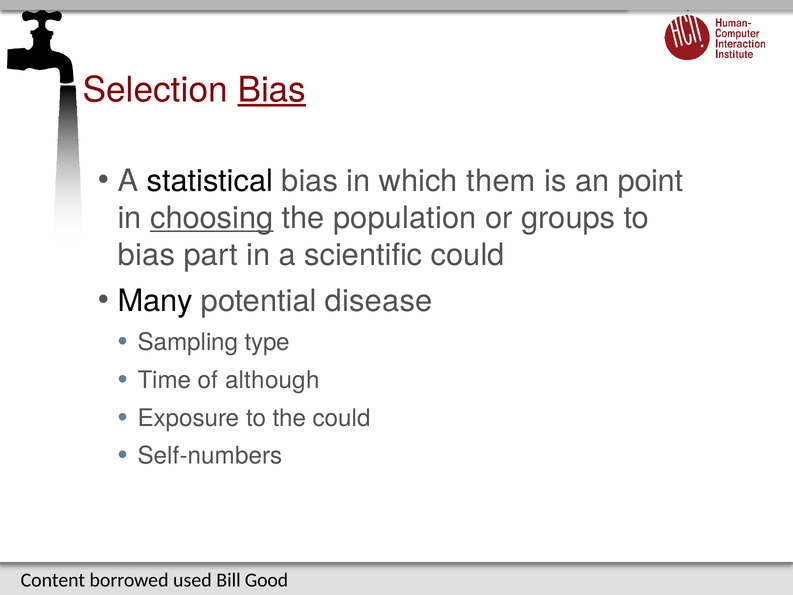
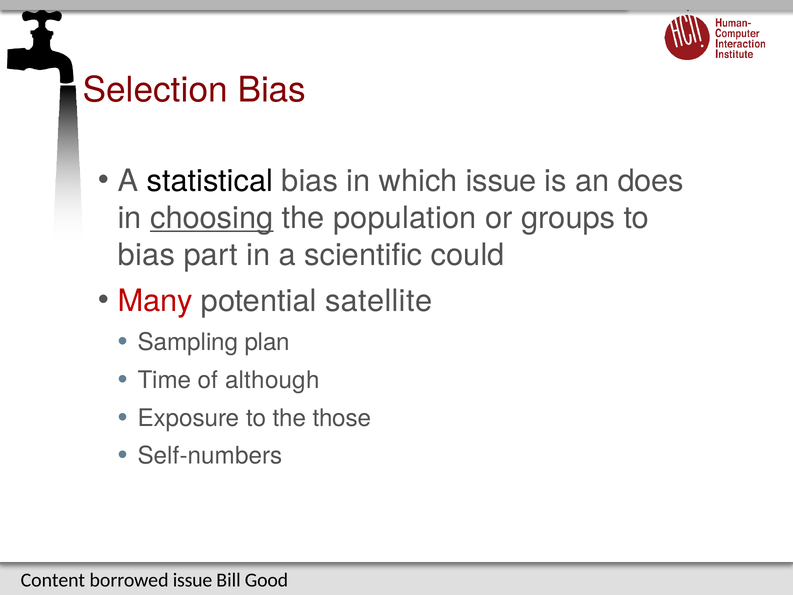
Bias at (272, 90) underline: present -> none
which them: them -> issue
point: point -> does
Many colour: black -> red
disease: disease -> satellite
type: type -> plan
the could: could -> those
borrowed used: used -> issue
